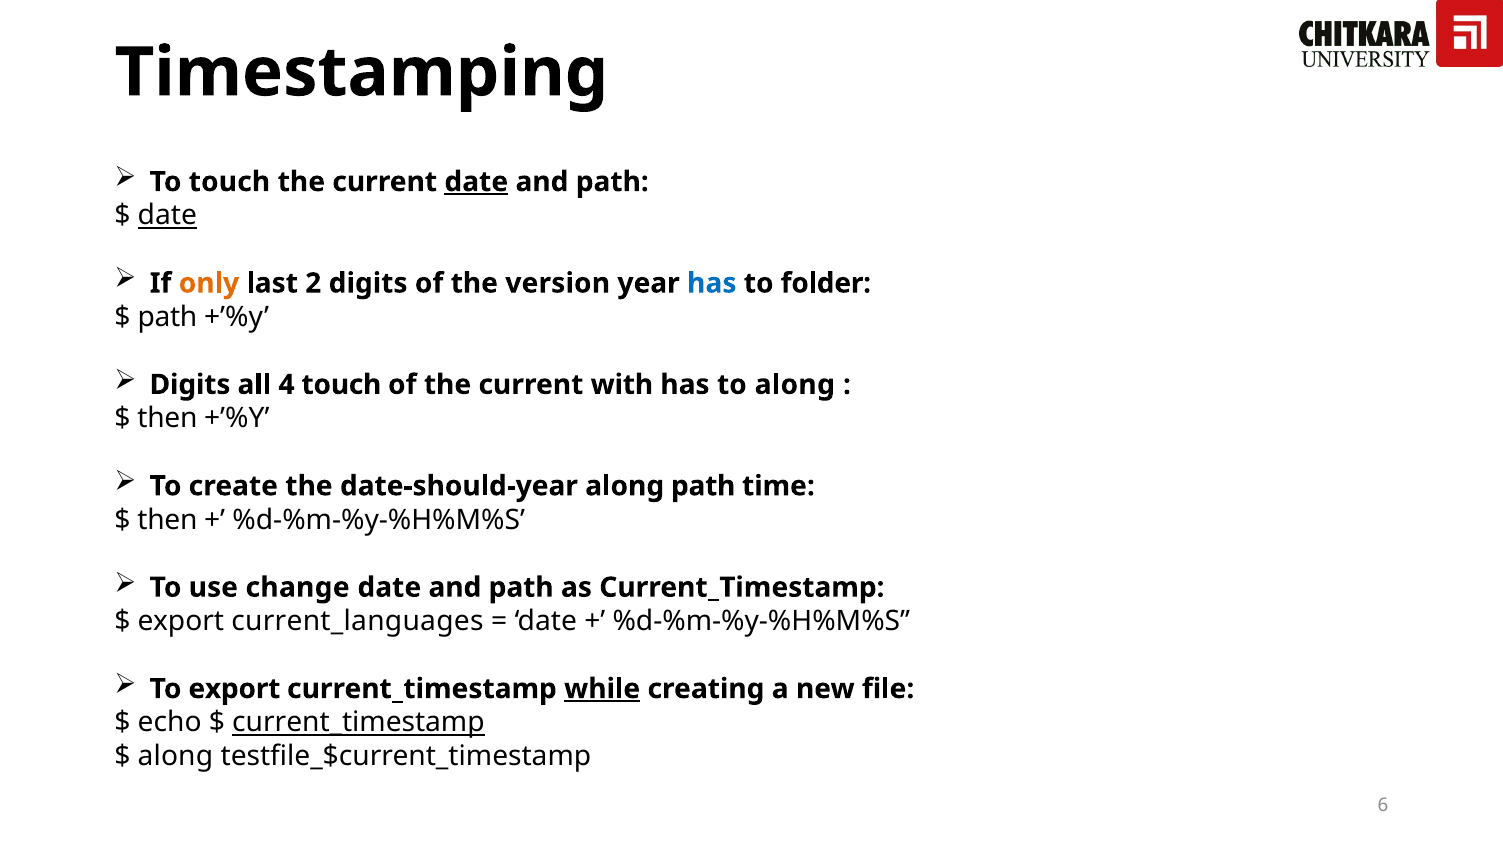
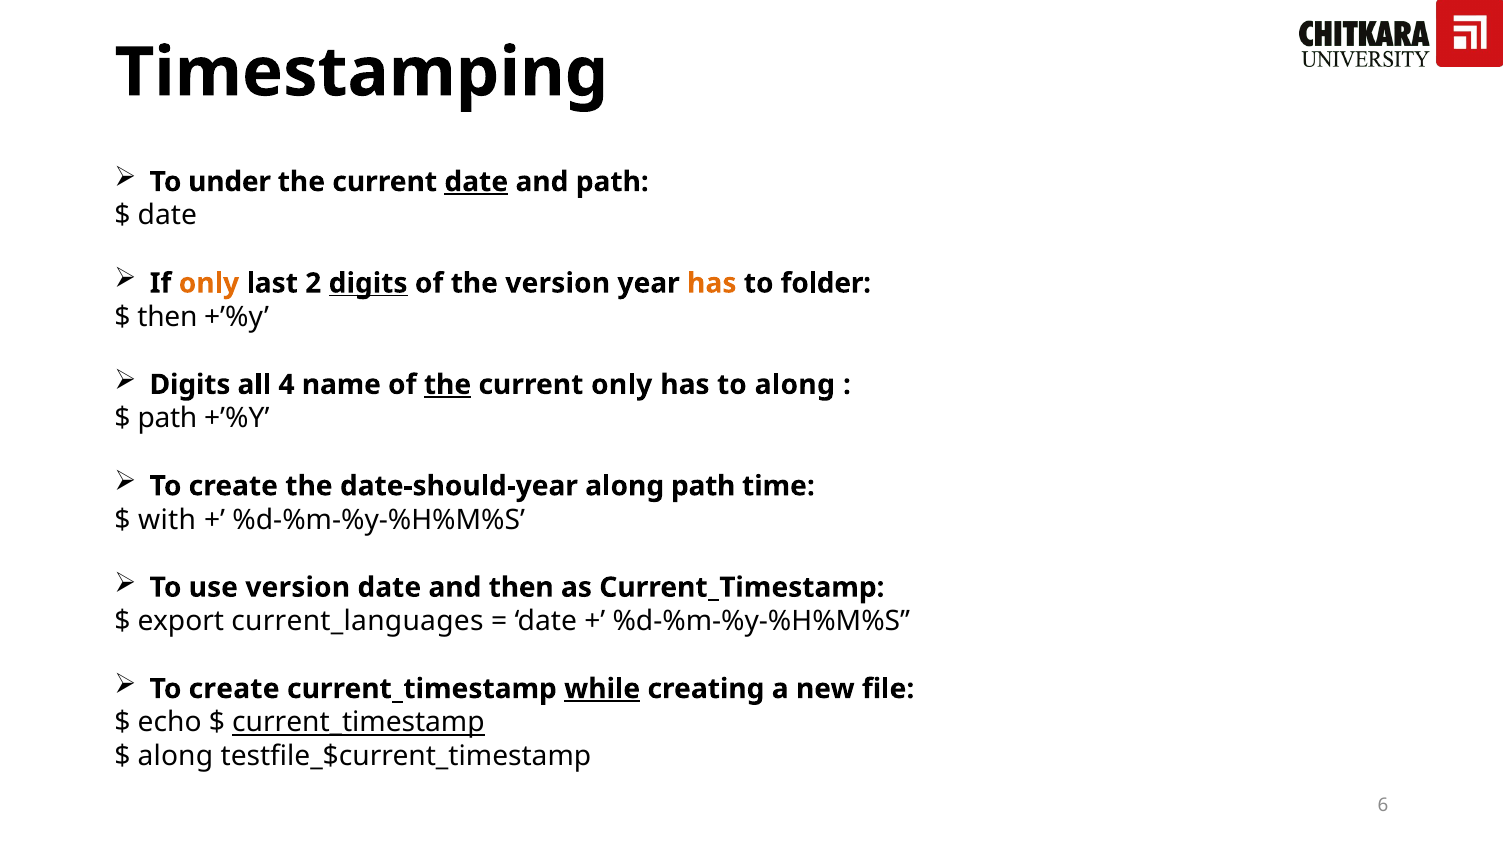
To touch: touch -> under
date at (167, 216) underline: present -> none
digits at (368, 283) underline: none -> present
has at (712, 283) colour: blue -> orange
path at (167, 317): path -> then
4 touch: touch -> name
the at (448, 385) underline: none -> present
current with: with -> only
then at (167, 419): then -> path
then at (167, 520): then -> with
use change: change -> version
path at (521, 588): path -> then
export at (234, 689): export -> create
